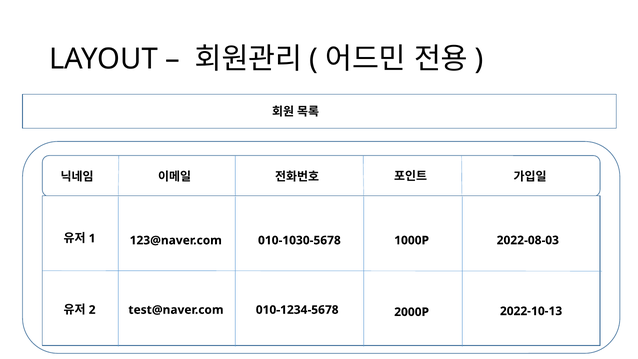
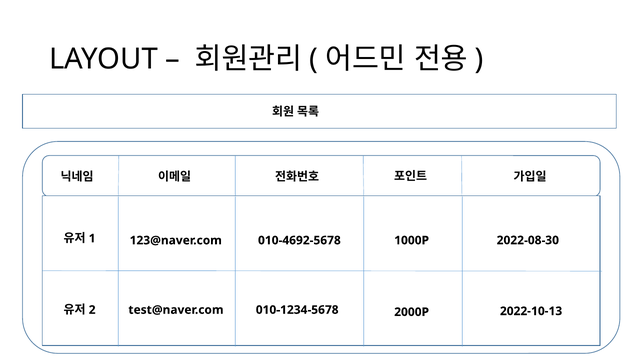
2022-08-03: 2022-08-03 -> 2022-08-30
010-1030-5678: 010-1030-5678 -> 010-4692-5678
